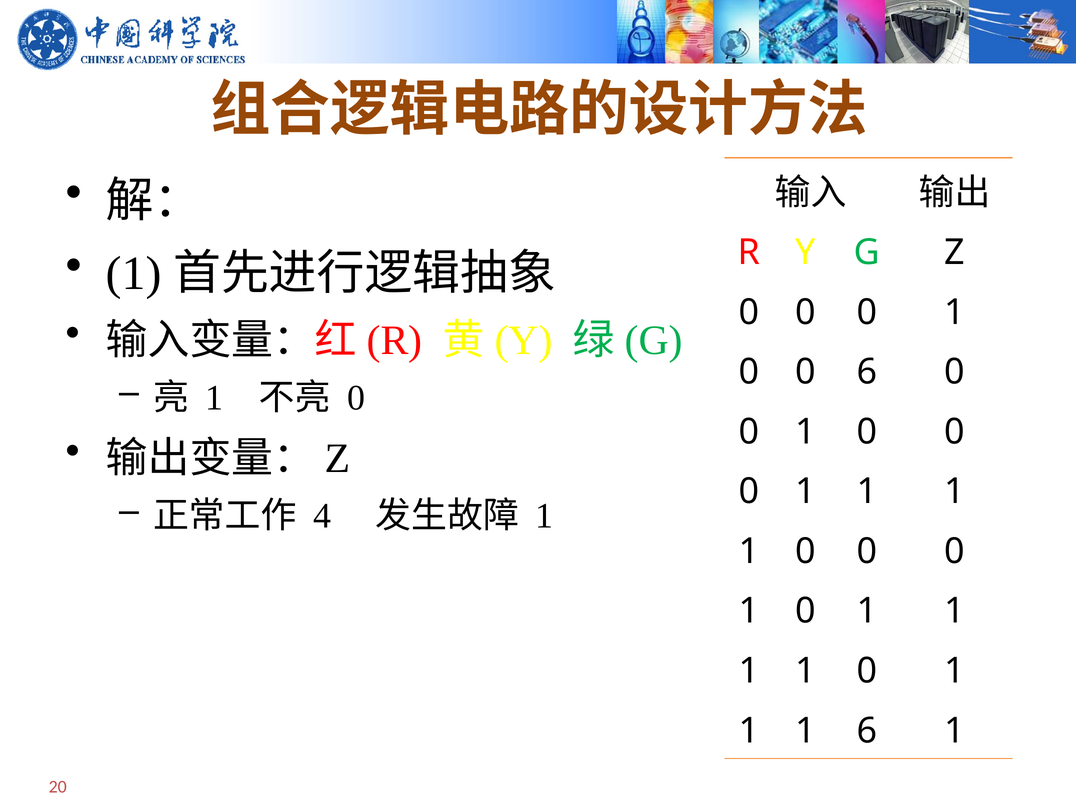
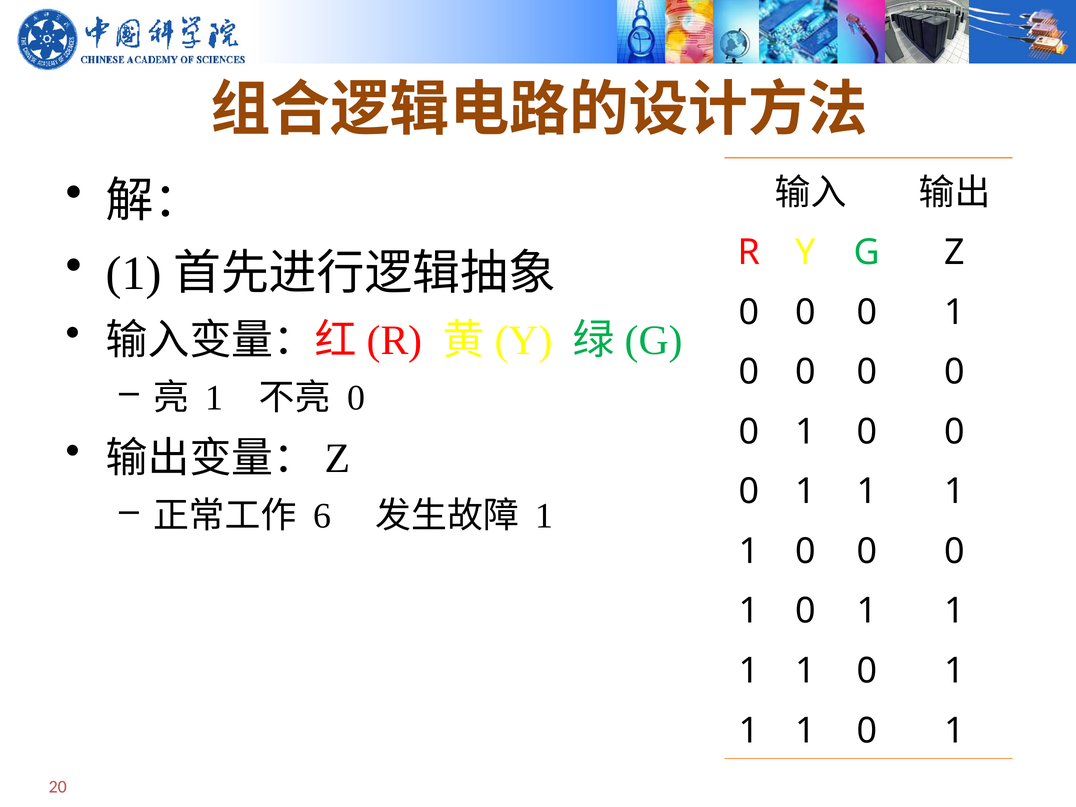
6 at (867, 372): 6 -> 0
4: 4 -> 6
6 at (867, 731): 6 -> 0
